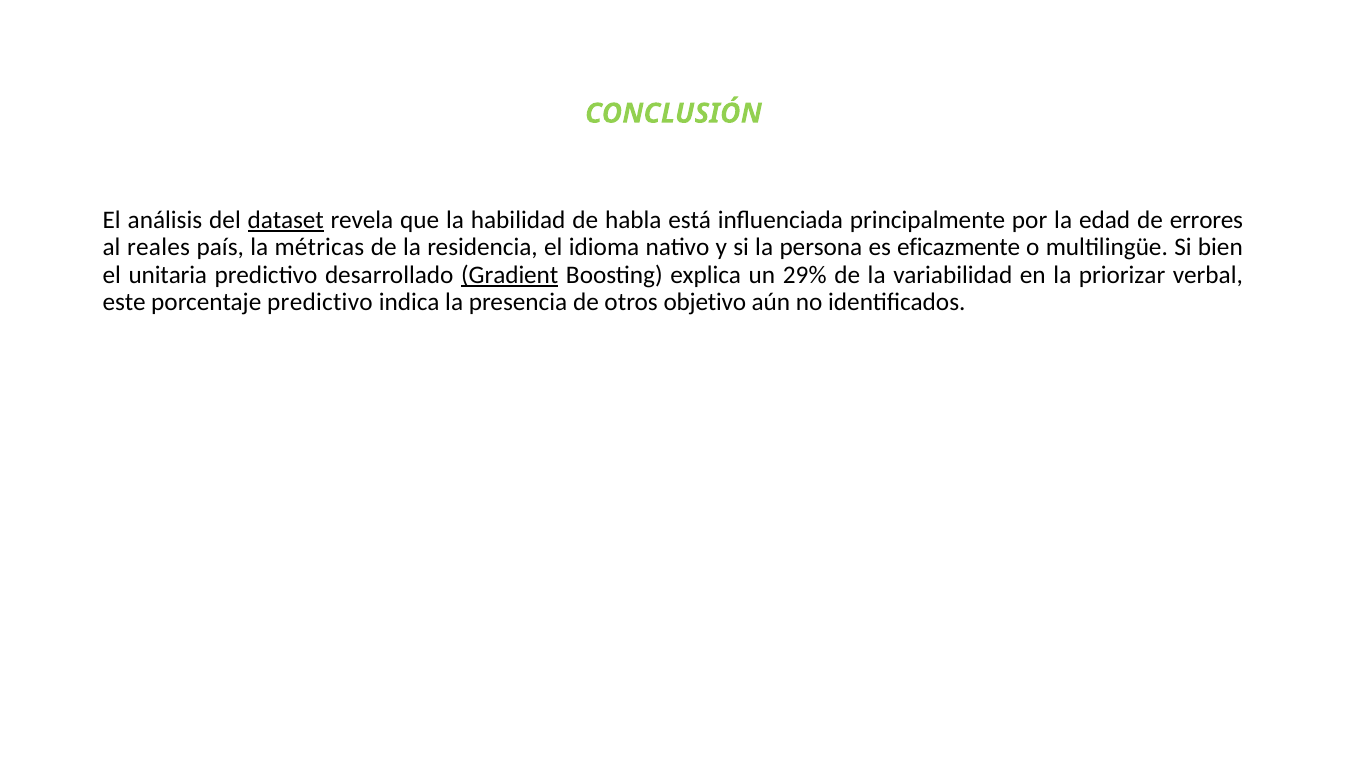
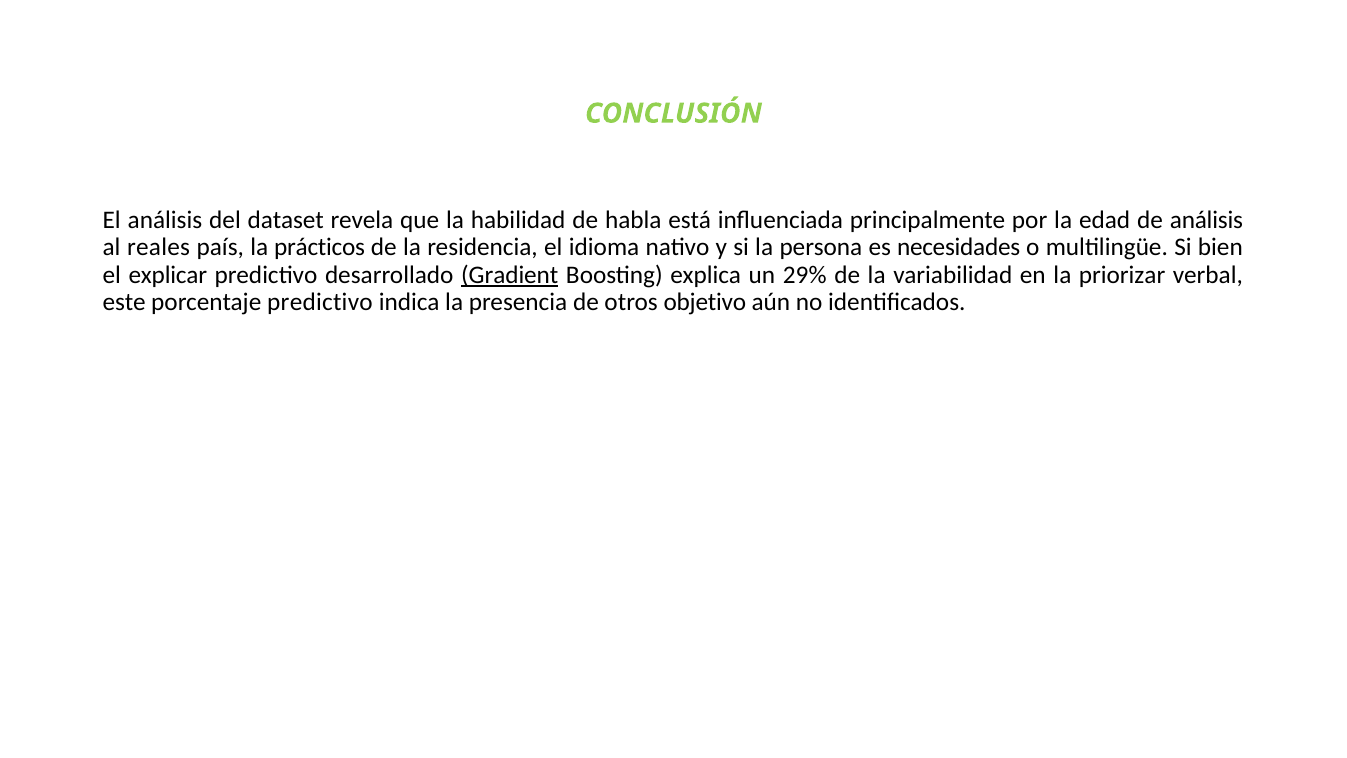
dataset underline: present -> none
de errores: errores -> análisis
métricas: métricas -> prácticos
eficazmente: eficazmente -> necesidades
unitaria: unitaria -> explicar
